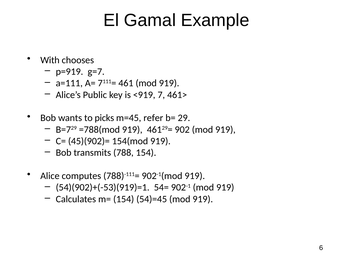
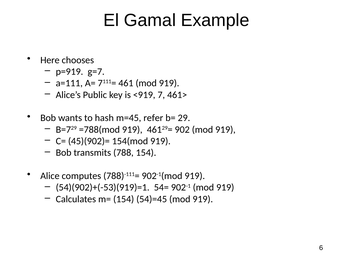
With: With -> Here
picks: picks -> hash
